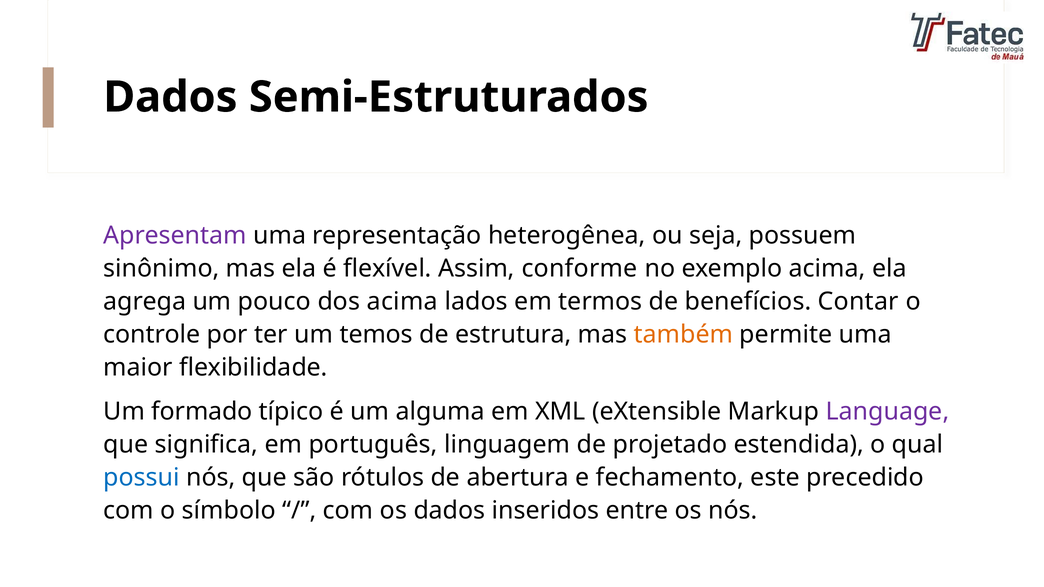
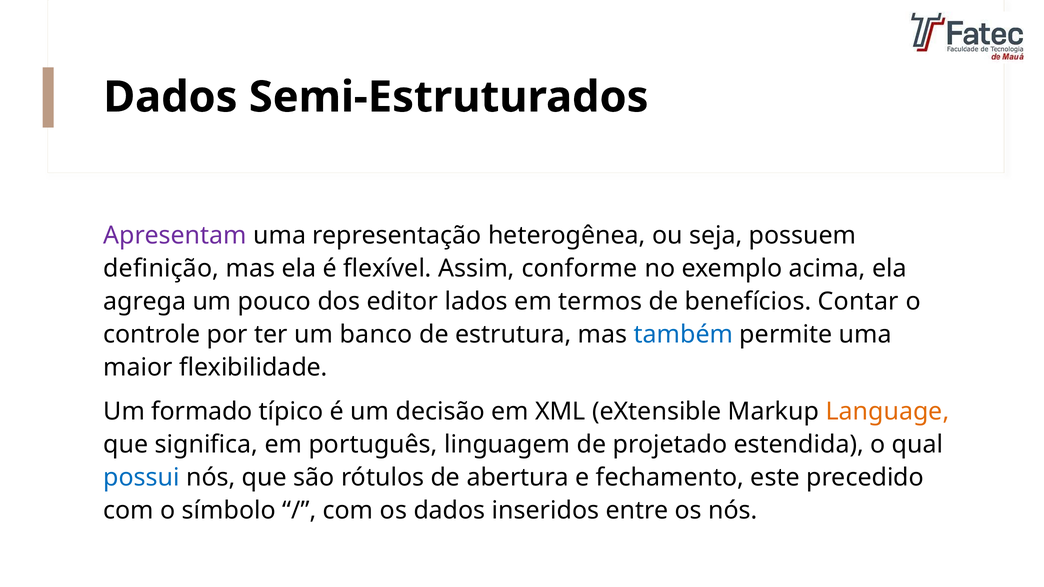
sinônimo: sinônimo -> definição
dos acima: acima -> editor
temos: temos -> banco
também colour: orange -> blue
alguma: alguma -> decisão
Language colour: purple -> orange
